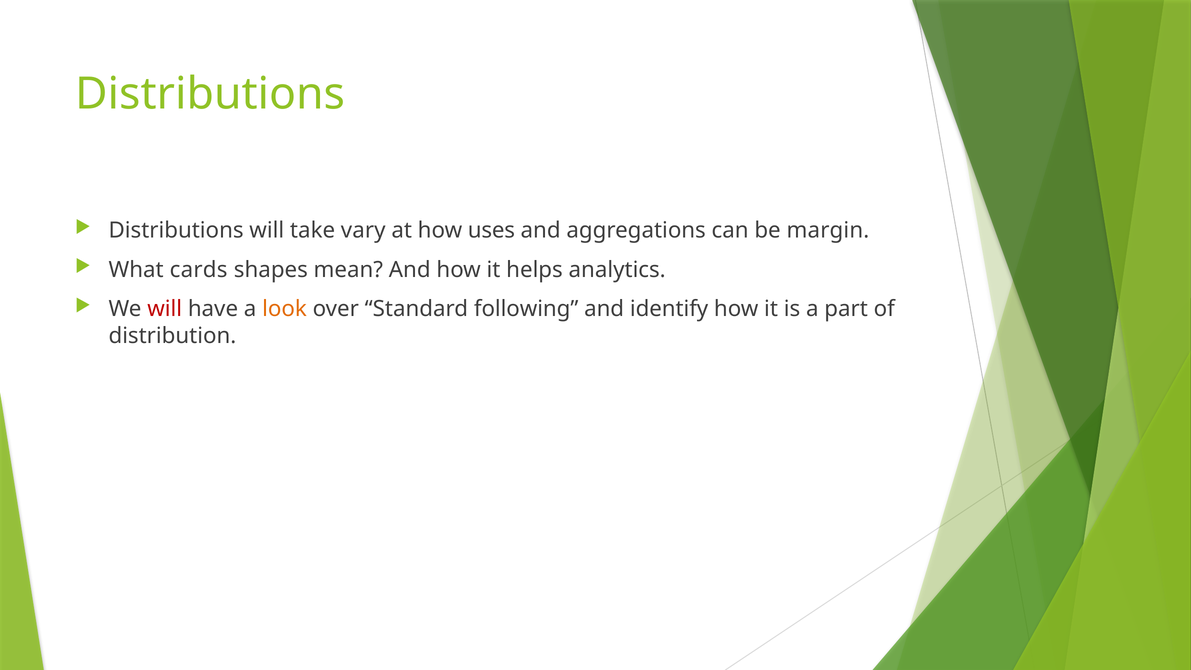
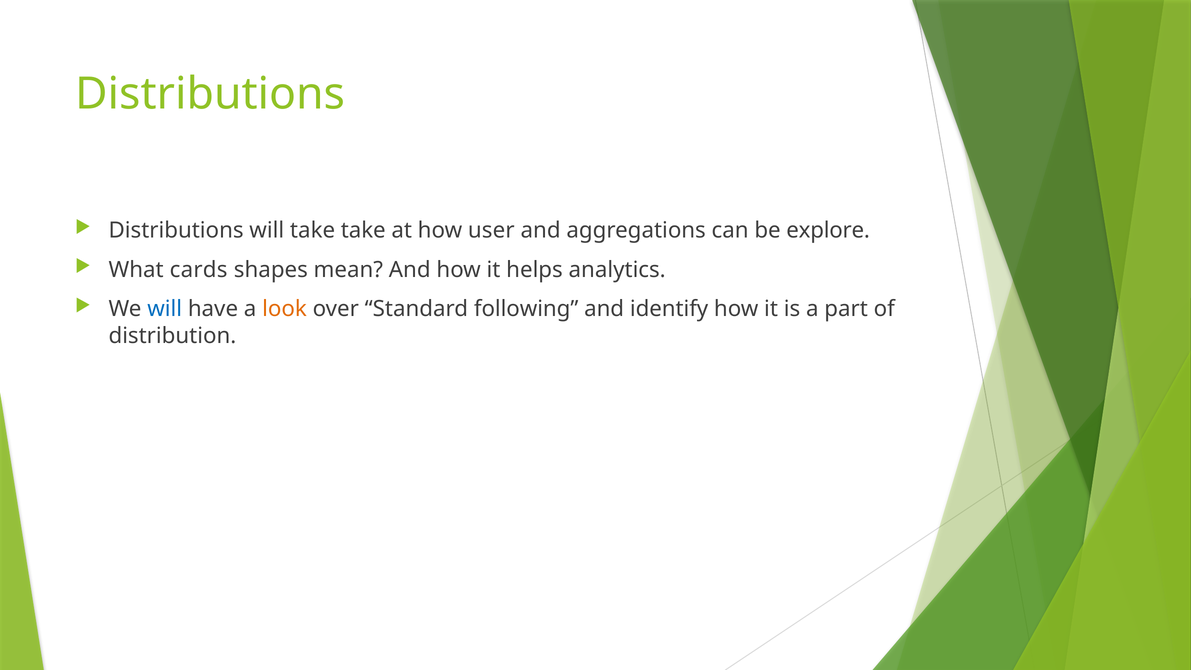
take vary: vary -> take
uses: uses -> user
margin: margin -> explore
will at (165, 309) colour: red -> blue
